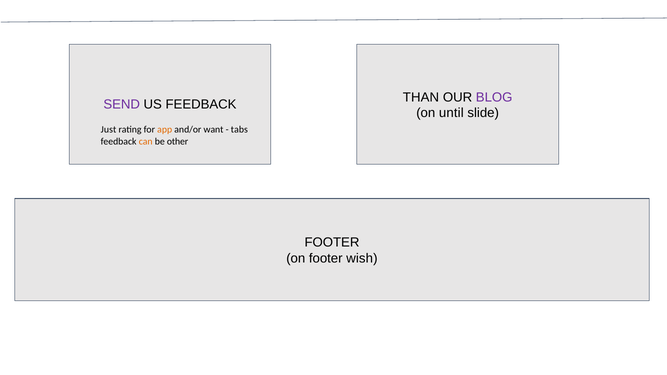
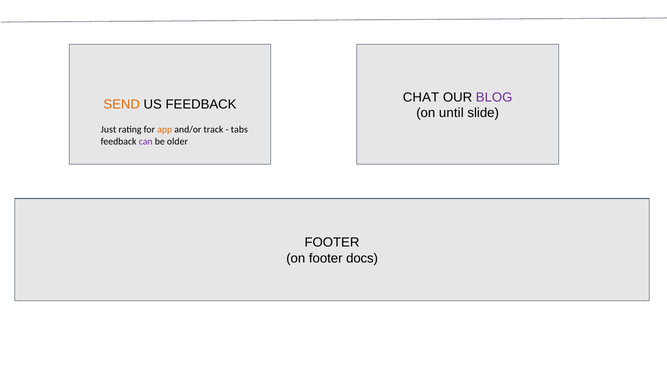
THAN: THAN -> CHAT
SEND colour: purple -> orange
want: want -> track
can colour: orange -> purple
other: other -> older
wish: wish -> docs
